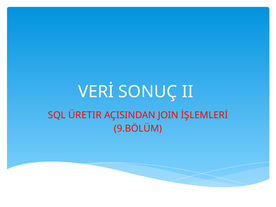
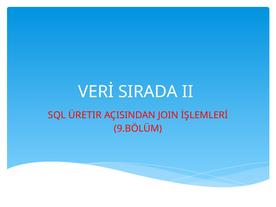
SONUÇ: SONUÇ -> SIRADA
